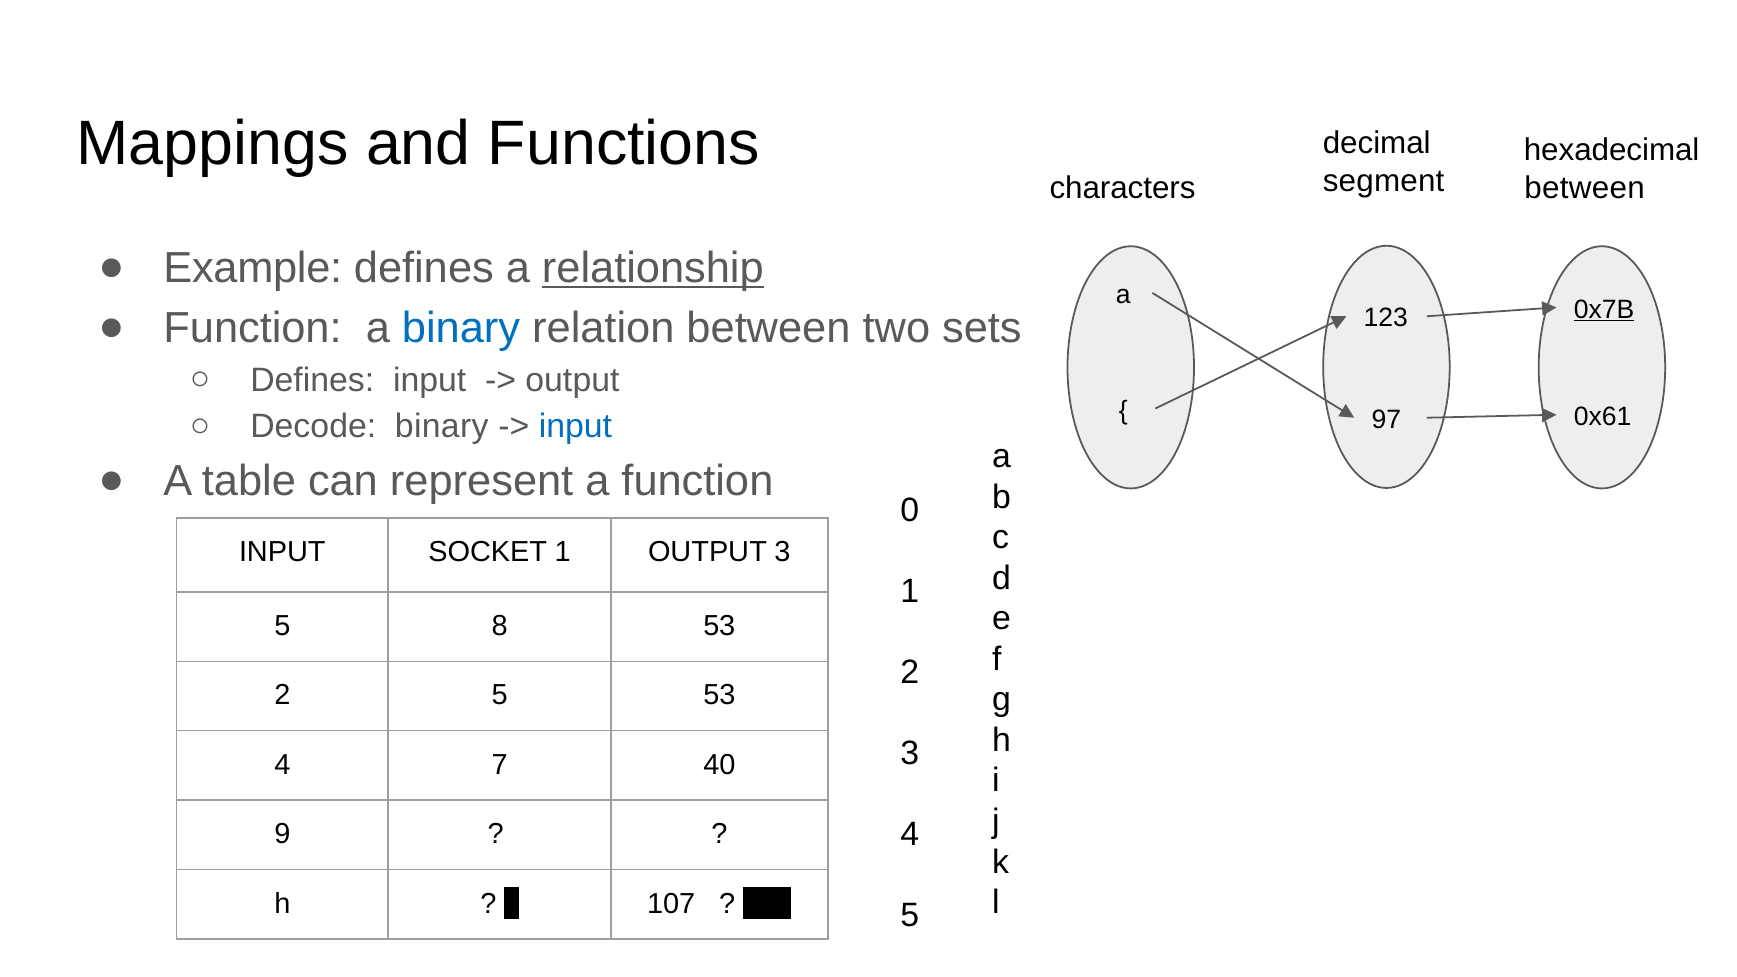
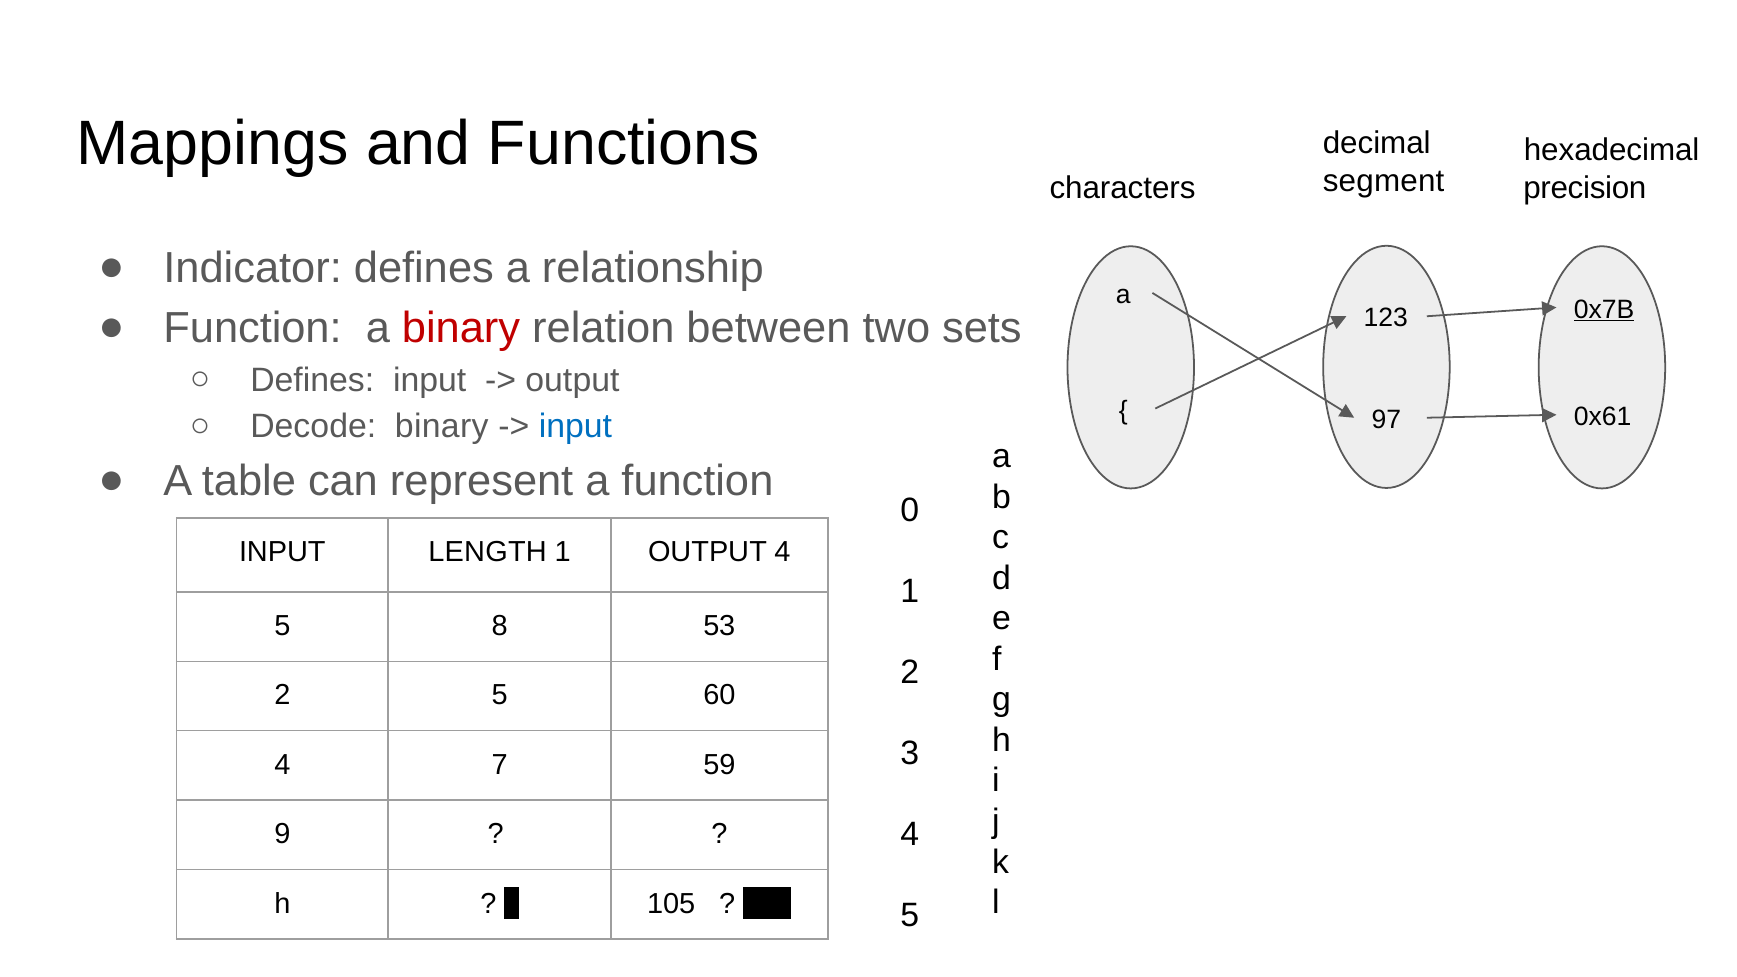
between at (1585, 188): between -> precision
Example: Example -> Indicator
relationship underline: present -> none
binary at (461, 328) colour: blue -> red
SOCKET: SOCKET -> LENGTH
OUTPUT 3: 3 -> 4
5 53: 53 -> 60
40: 40 -> 59
107: 107 -> 105
